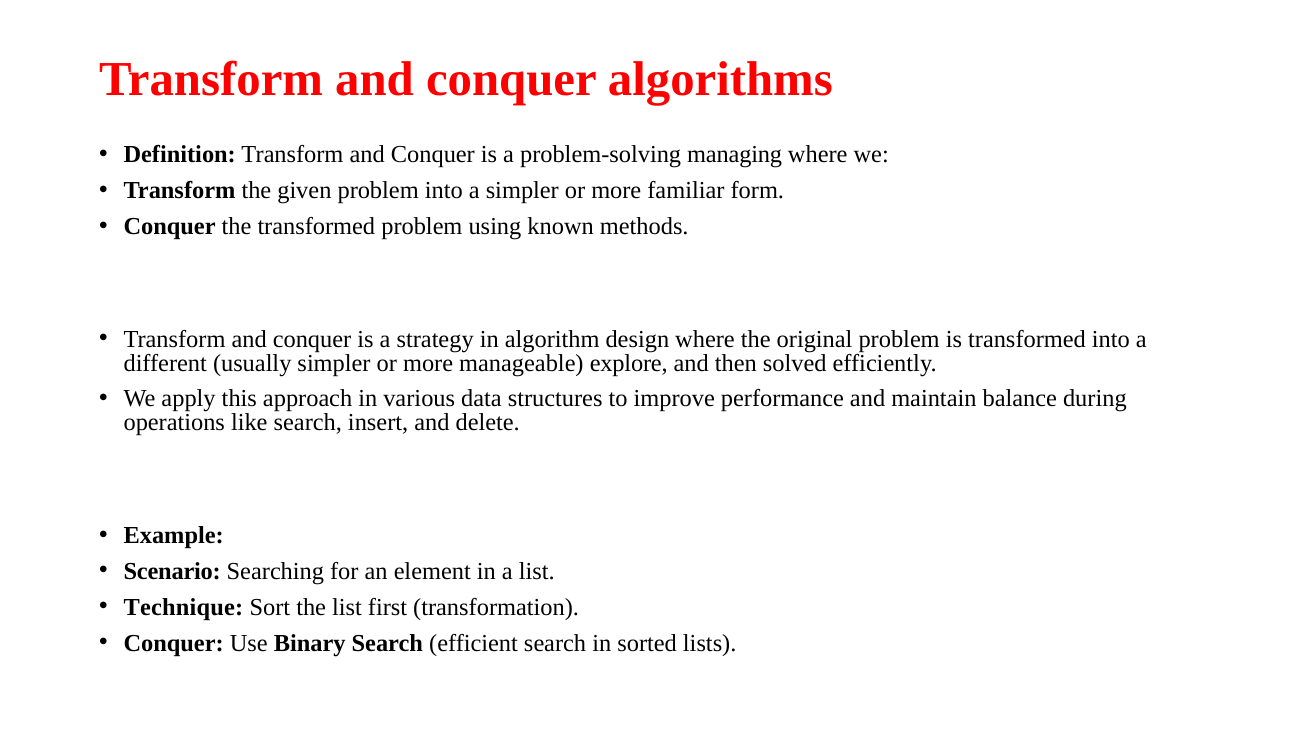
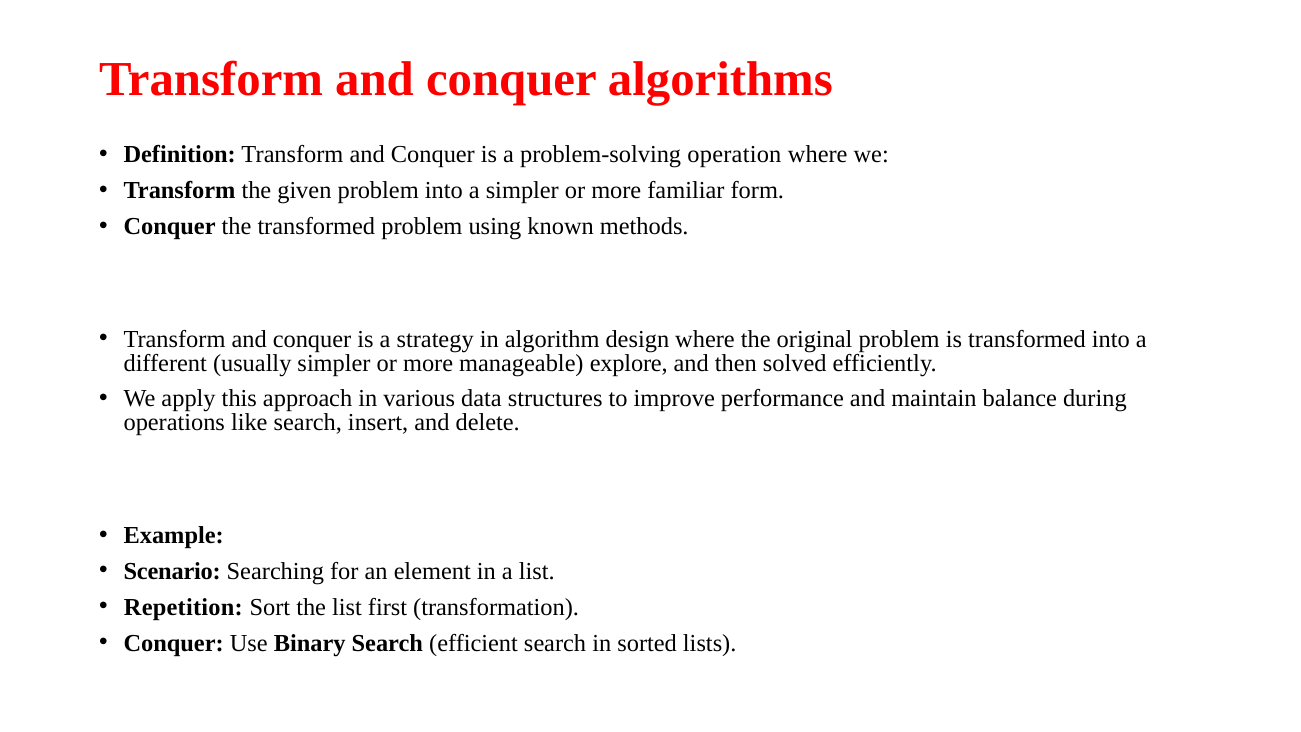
managing: managing -> operation
Technique: Technique -> Repetition
